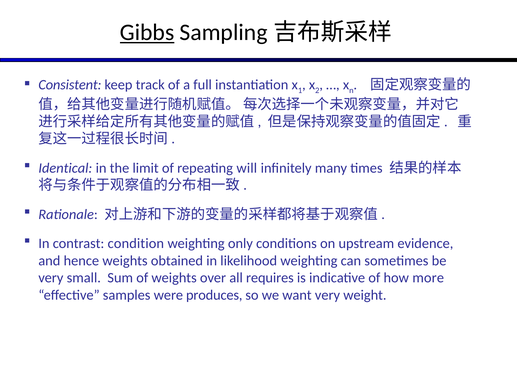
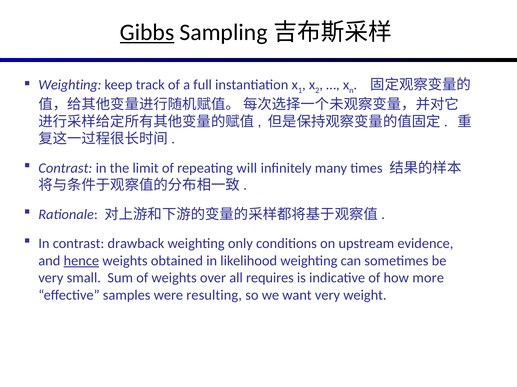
Consistent at (70, 85): Consistent -> Weighting
Identical at (65, 168): Identical -> Contrast
condition: condition -> drawback
hence underline: none -> present
produces: produces -> resulting
